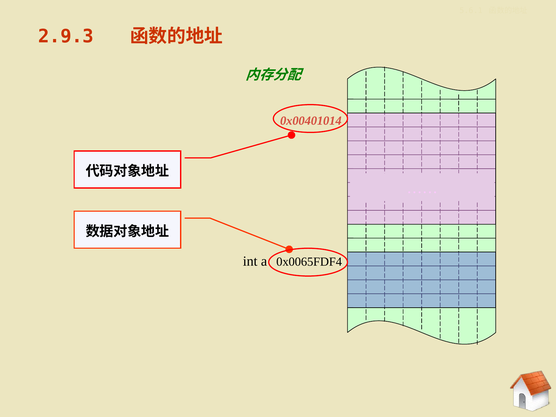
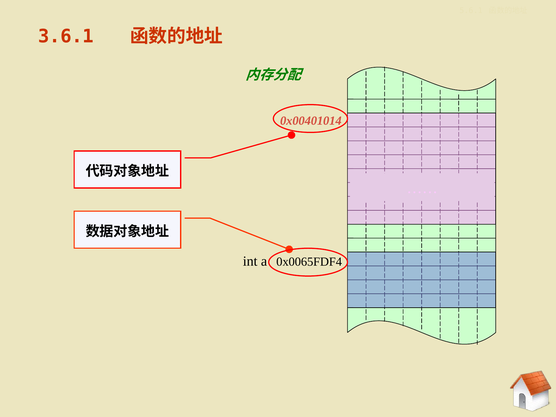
2.9.3: 2.9.3 -> 3.6.1
